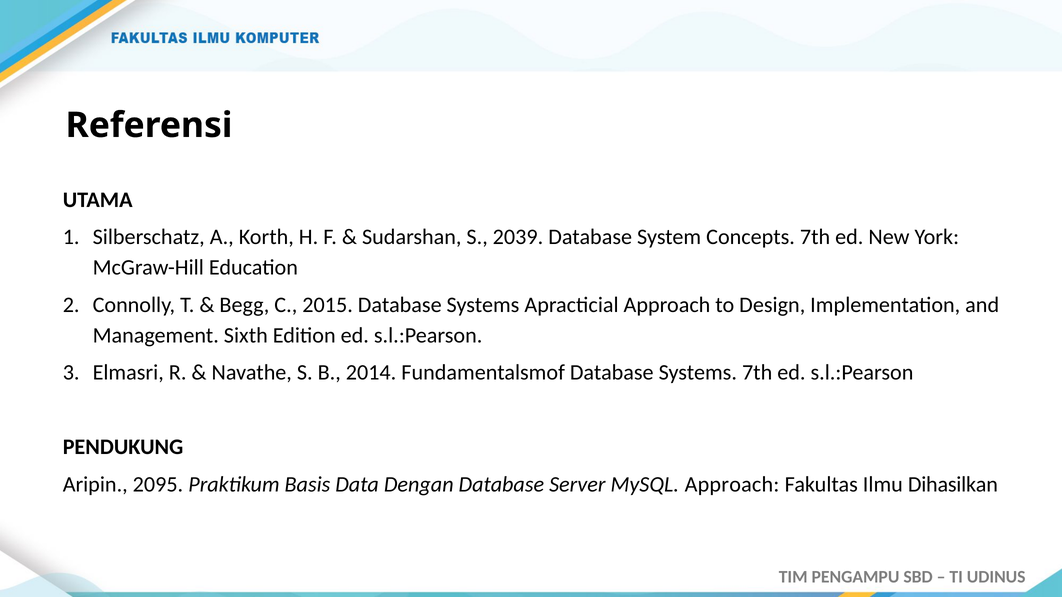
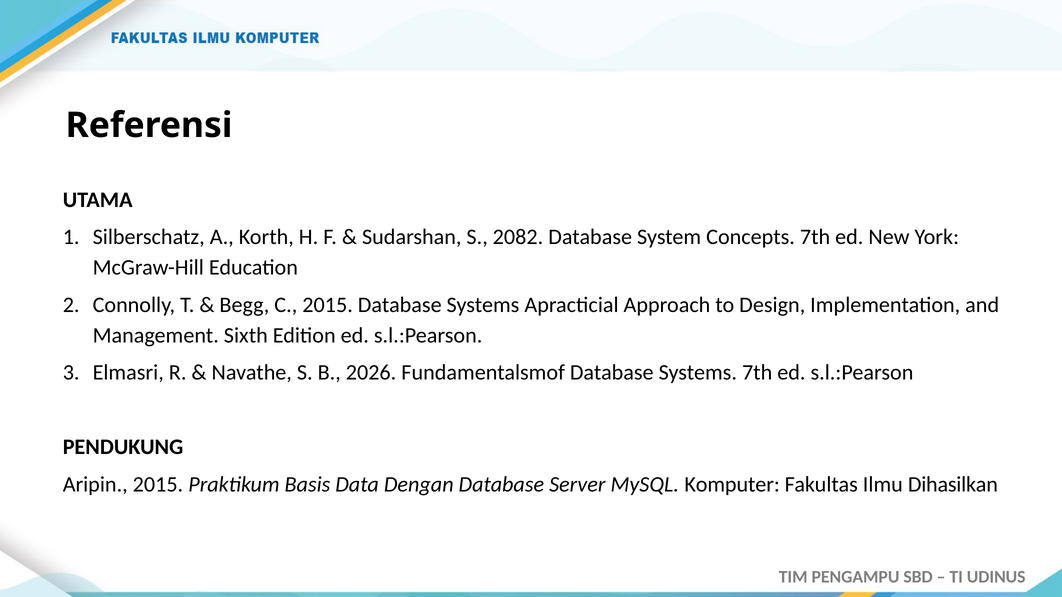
2039: 2039 -> 2082
2014: 2014 -> 2026
Aripin 2095: 2095 -> 2015
MySQL Approach: Approach -> Komputer
